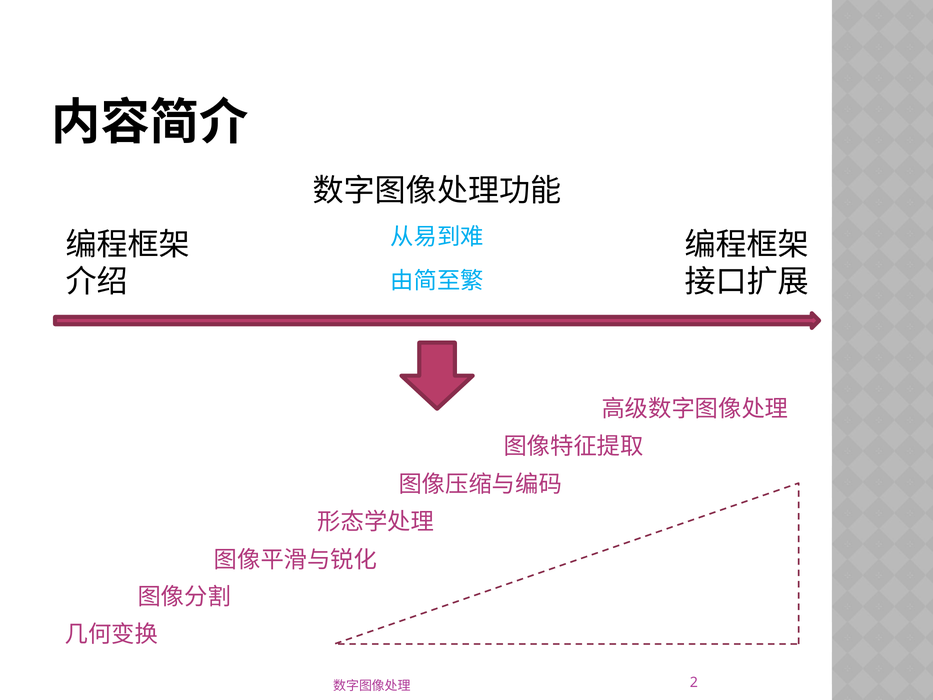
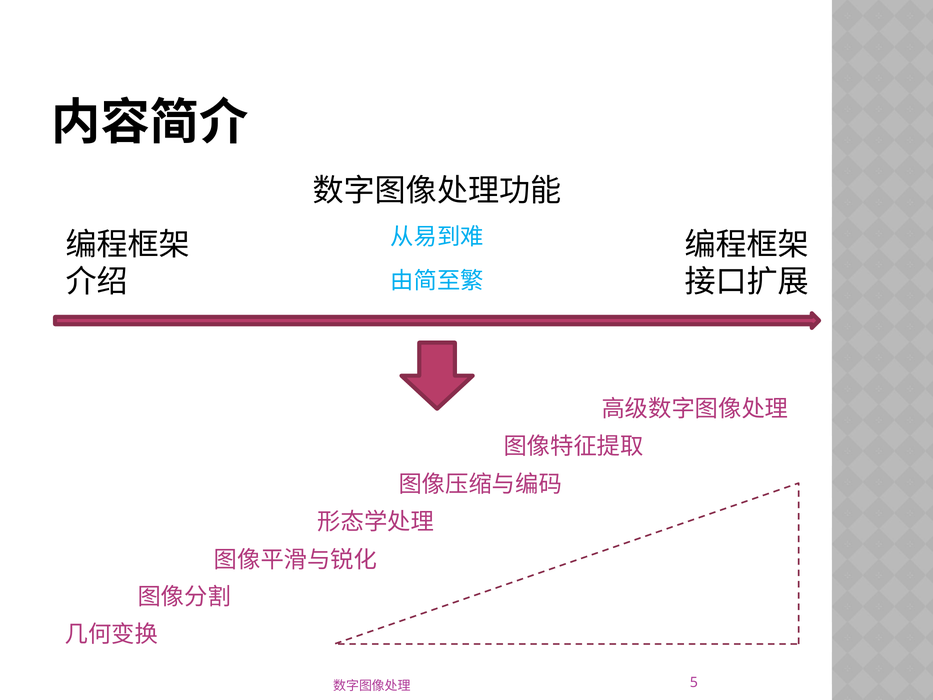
2: 2 -> 5
